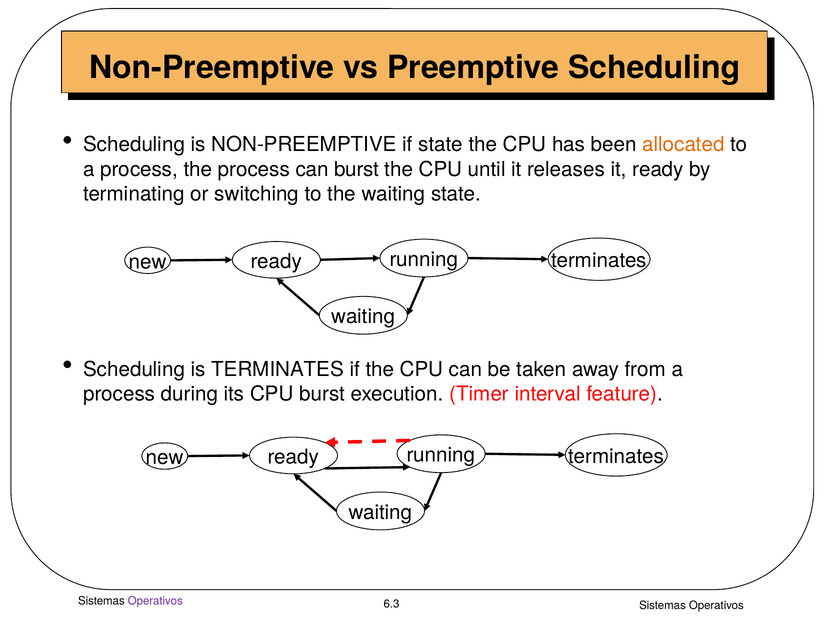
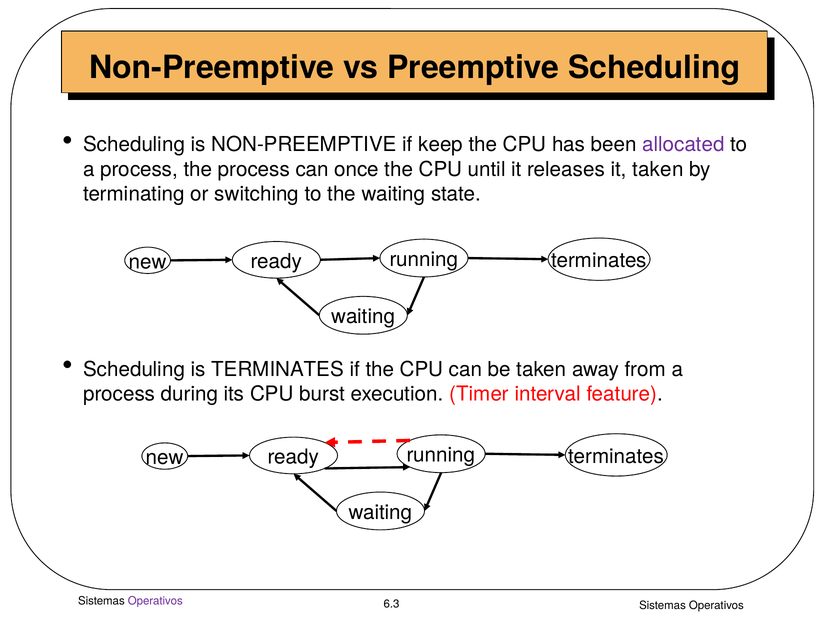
if state: state -> keep
allocated colour: orange -> purple
can burst: burst -> once
it ready: ready -> taken
